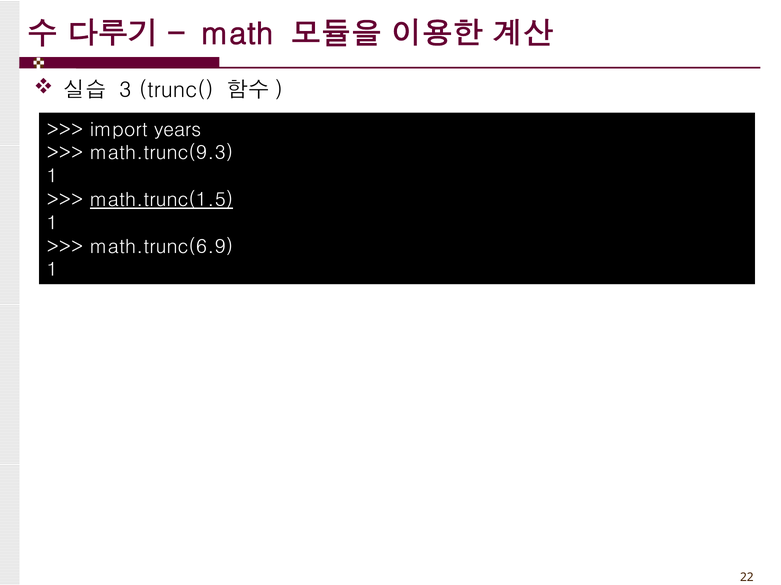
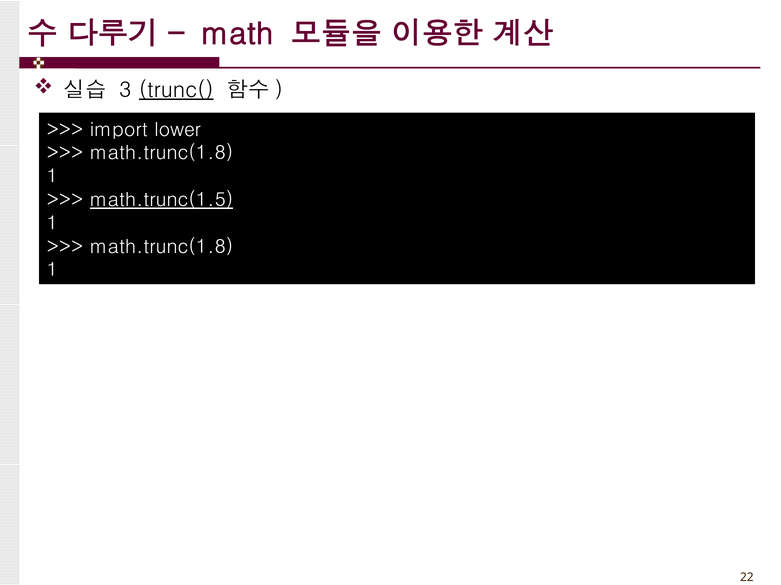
trunc( underline: none -> present
years: years -> lower
math.trunc(9.3 at (161, 153): math.trunc(9.3 -> math.trunc(1.8
math.trunc(6.9 at (161, 247): math.trunc(6.9 -> math.trunc(1.8
